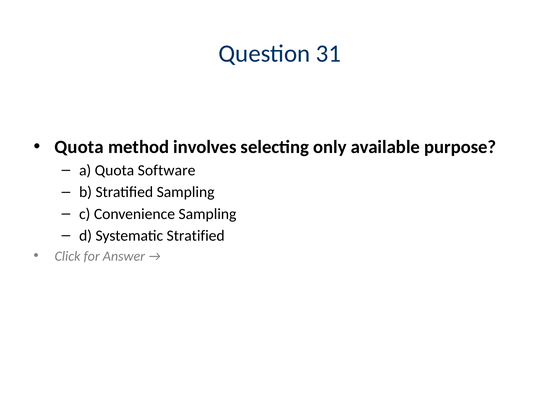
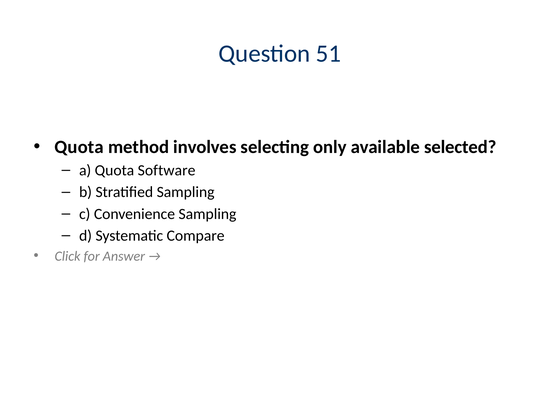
31: 31 -> 51
purpose: purpose -> selected
Systematic Stratified: Stratified -> Compare
